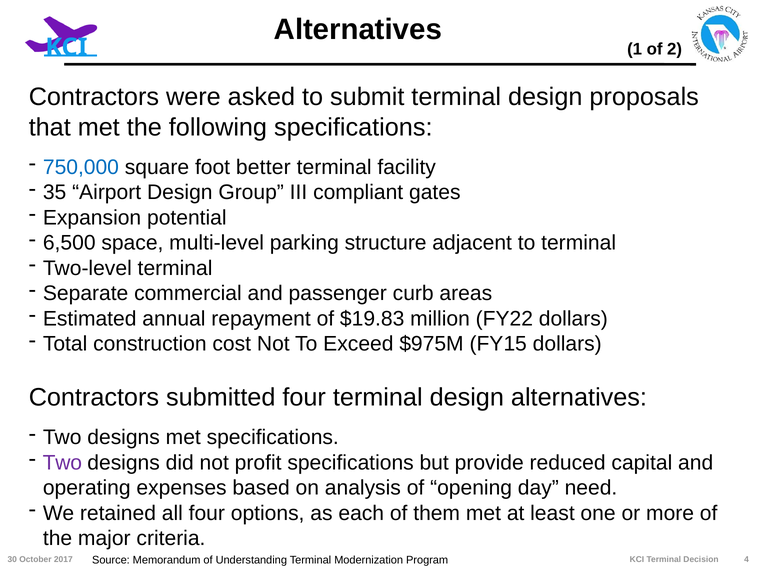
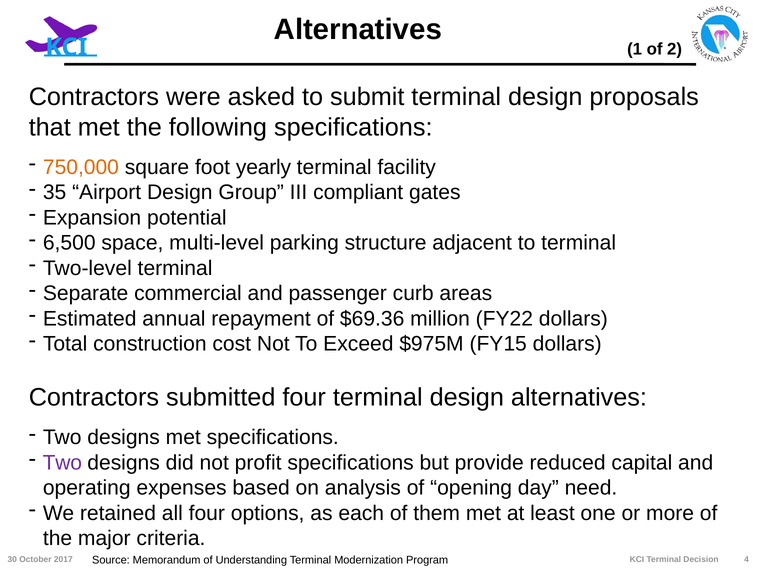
750,000 colour: blue -> orange
better: better -> yearly
$19.83: $19.83 -> $69.36
